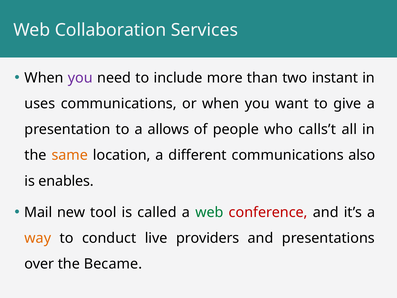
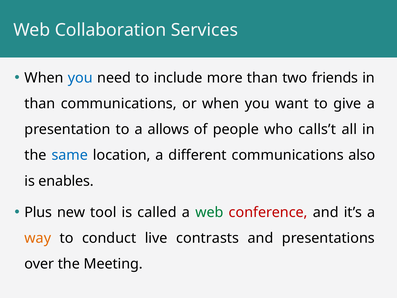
you at (80, 78) colour: purple -> blue
instant: instant -> friends
uses at (40, 104): uses -> than
same colour: orange -> blue
Mail: Mail -> Plus
providers: providers -> contrasts
Became: Became -> Meeting
